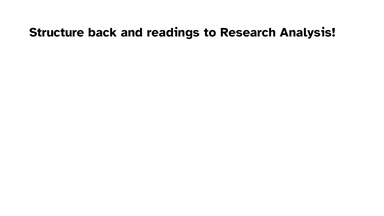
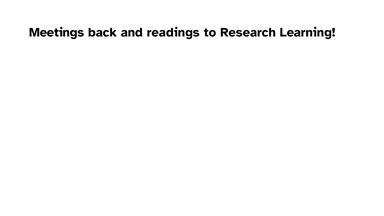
Structure: Structure -> Meetings
Analysis: Analysis -> Learning
